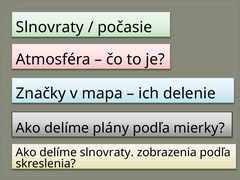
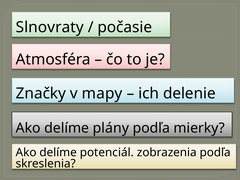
mapa: mapa -> mapy
delíme slnovraty: slnovraty -> potenciál
